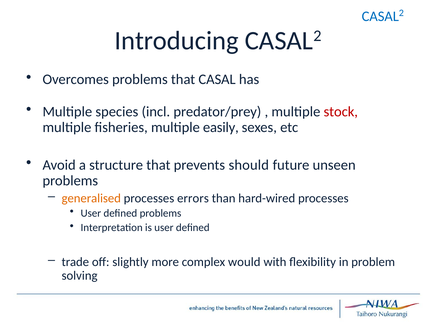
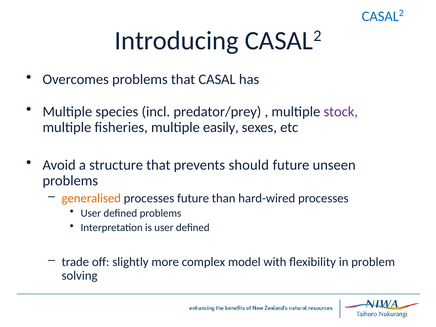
stock colour: red -> purple
processes errors: errors -> future
would: would -> model
